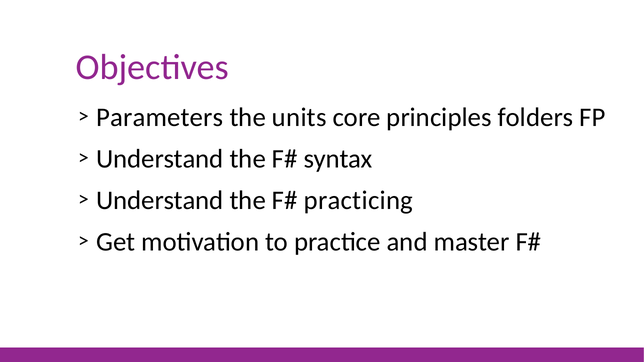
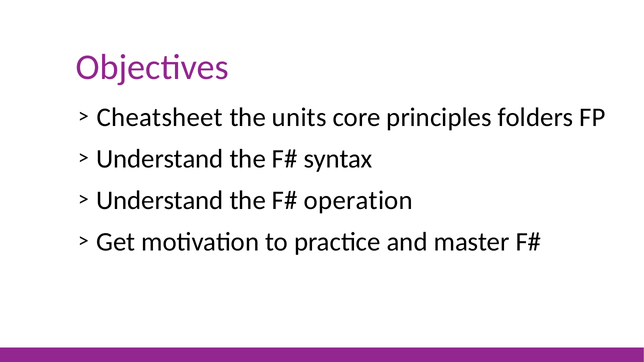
Parameters: Parameters -> Cheatsheet
practicing: practicing -> operation
